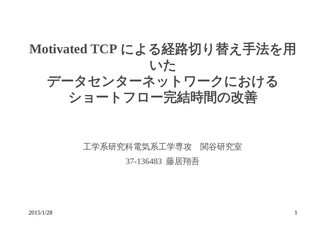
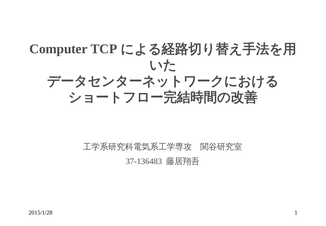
Motivated: Motivated -> Computer
